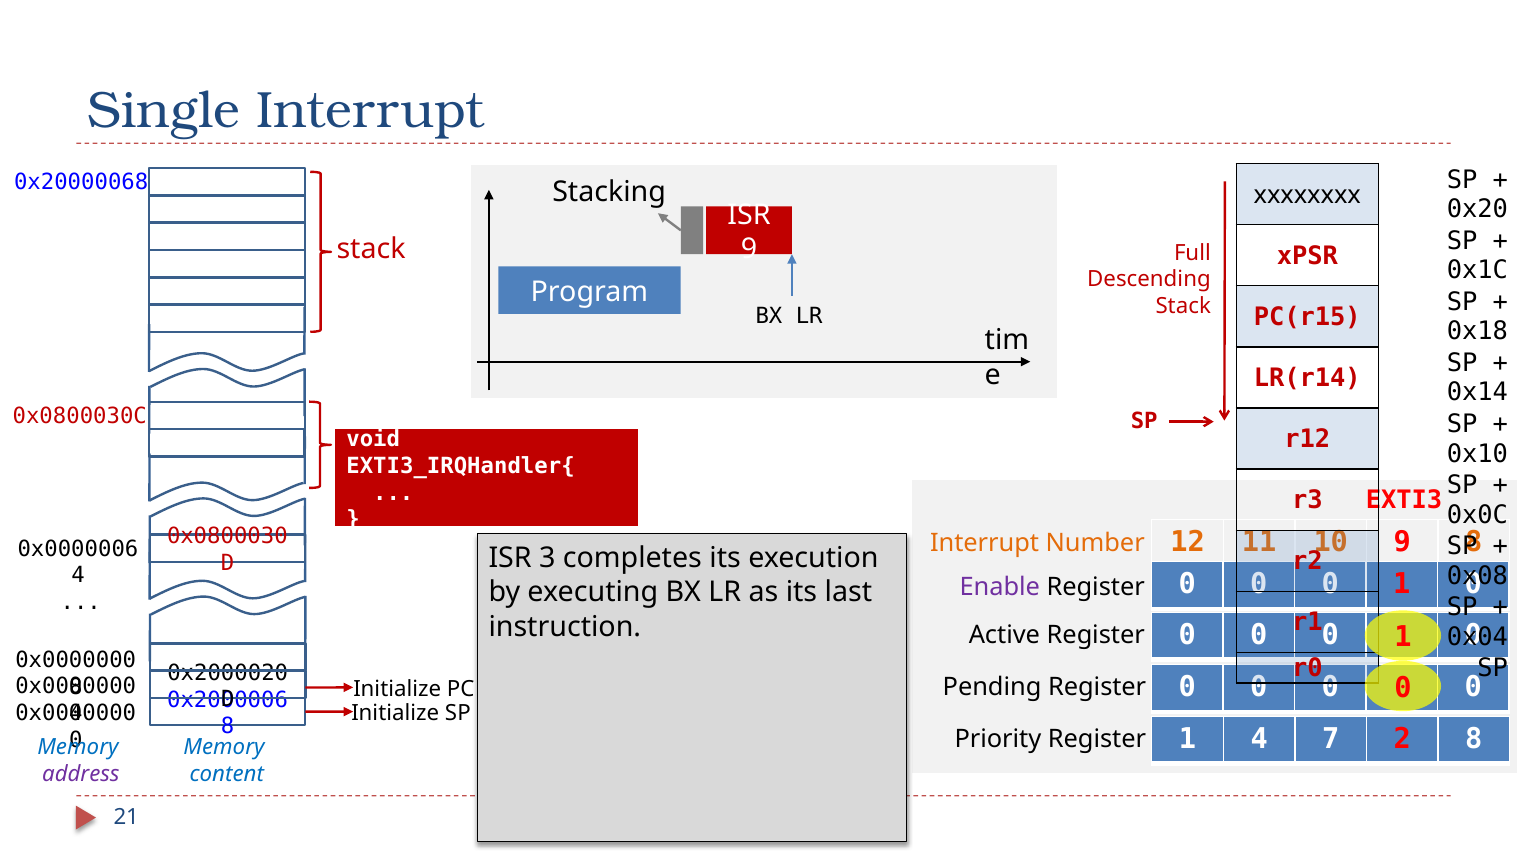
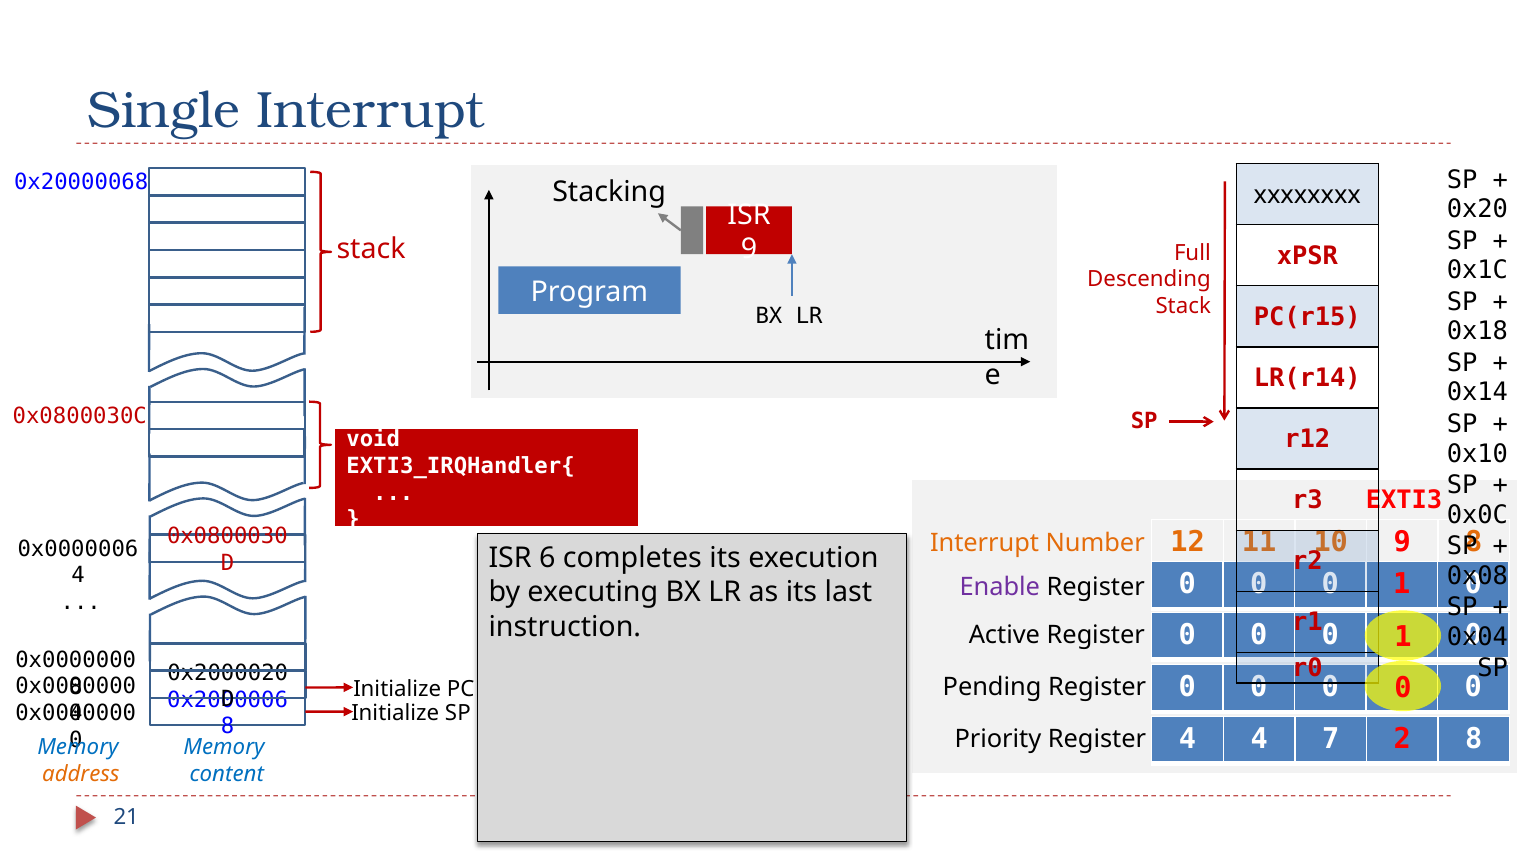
3: 3 -> 6
Register 1: 1 -> 4
address colour: purple -> orange
